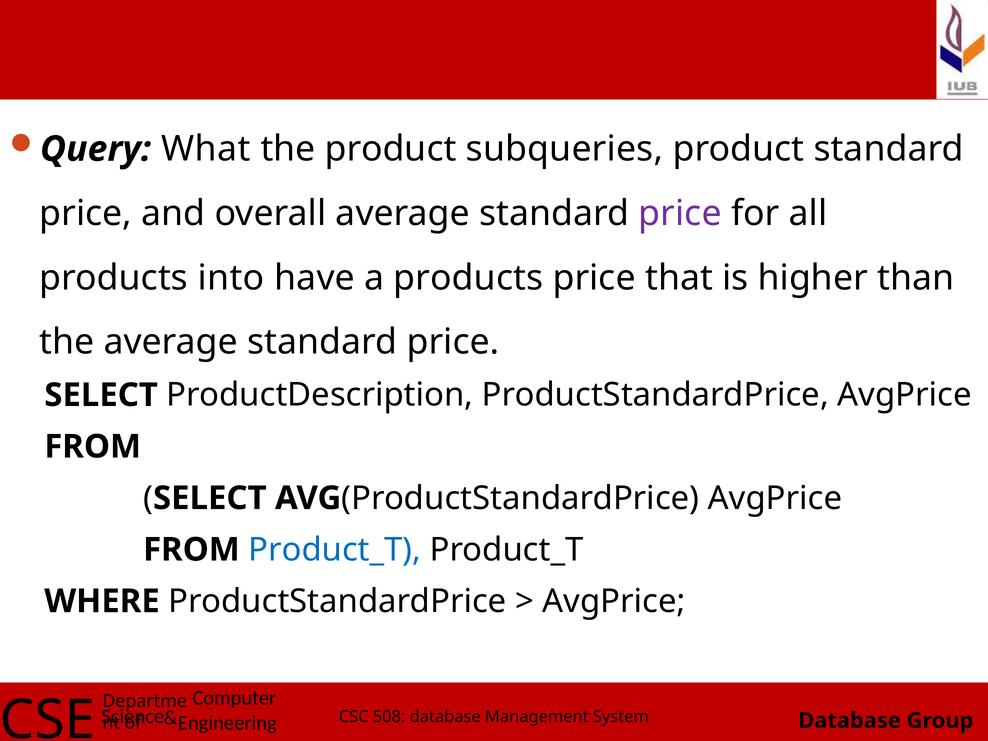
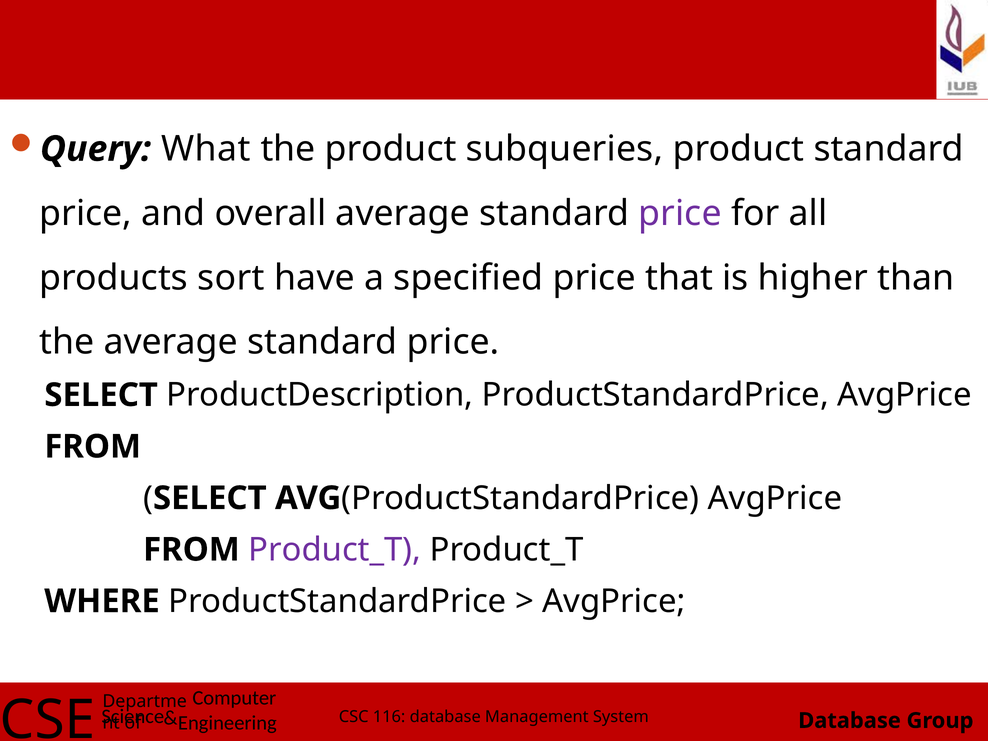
into: into -> sort
a products: products -> specified
Product_T at (335, 550) colour: blue -> purple
508: 508 -> 116
